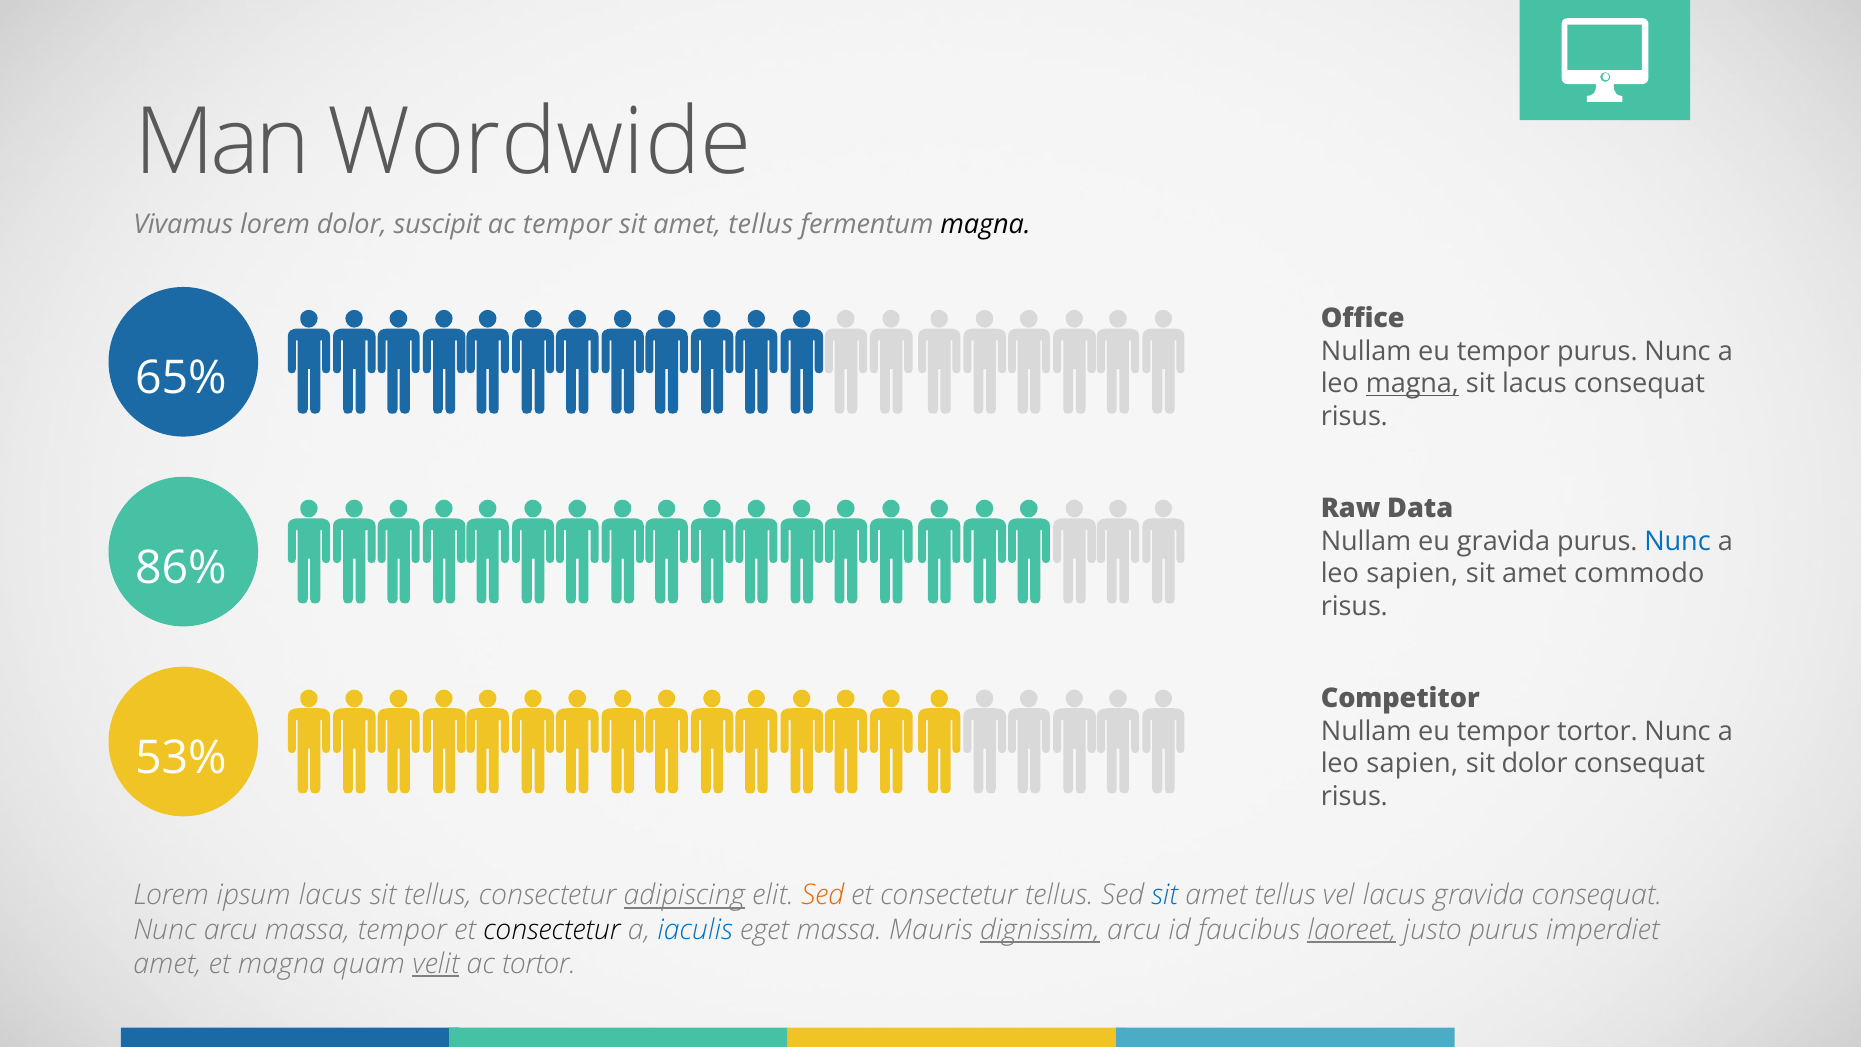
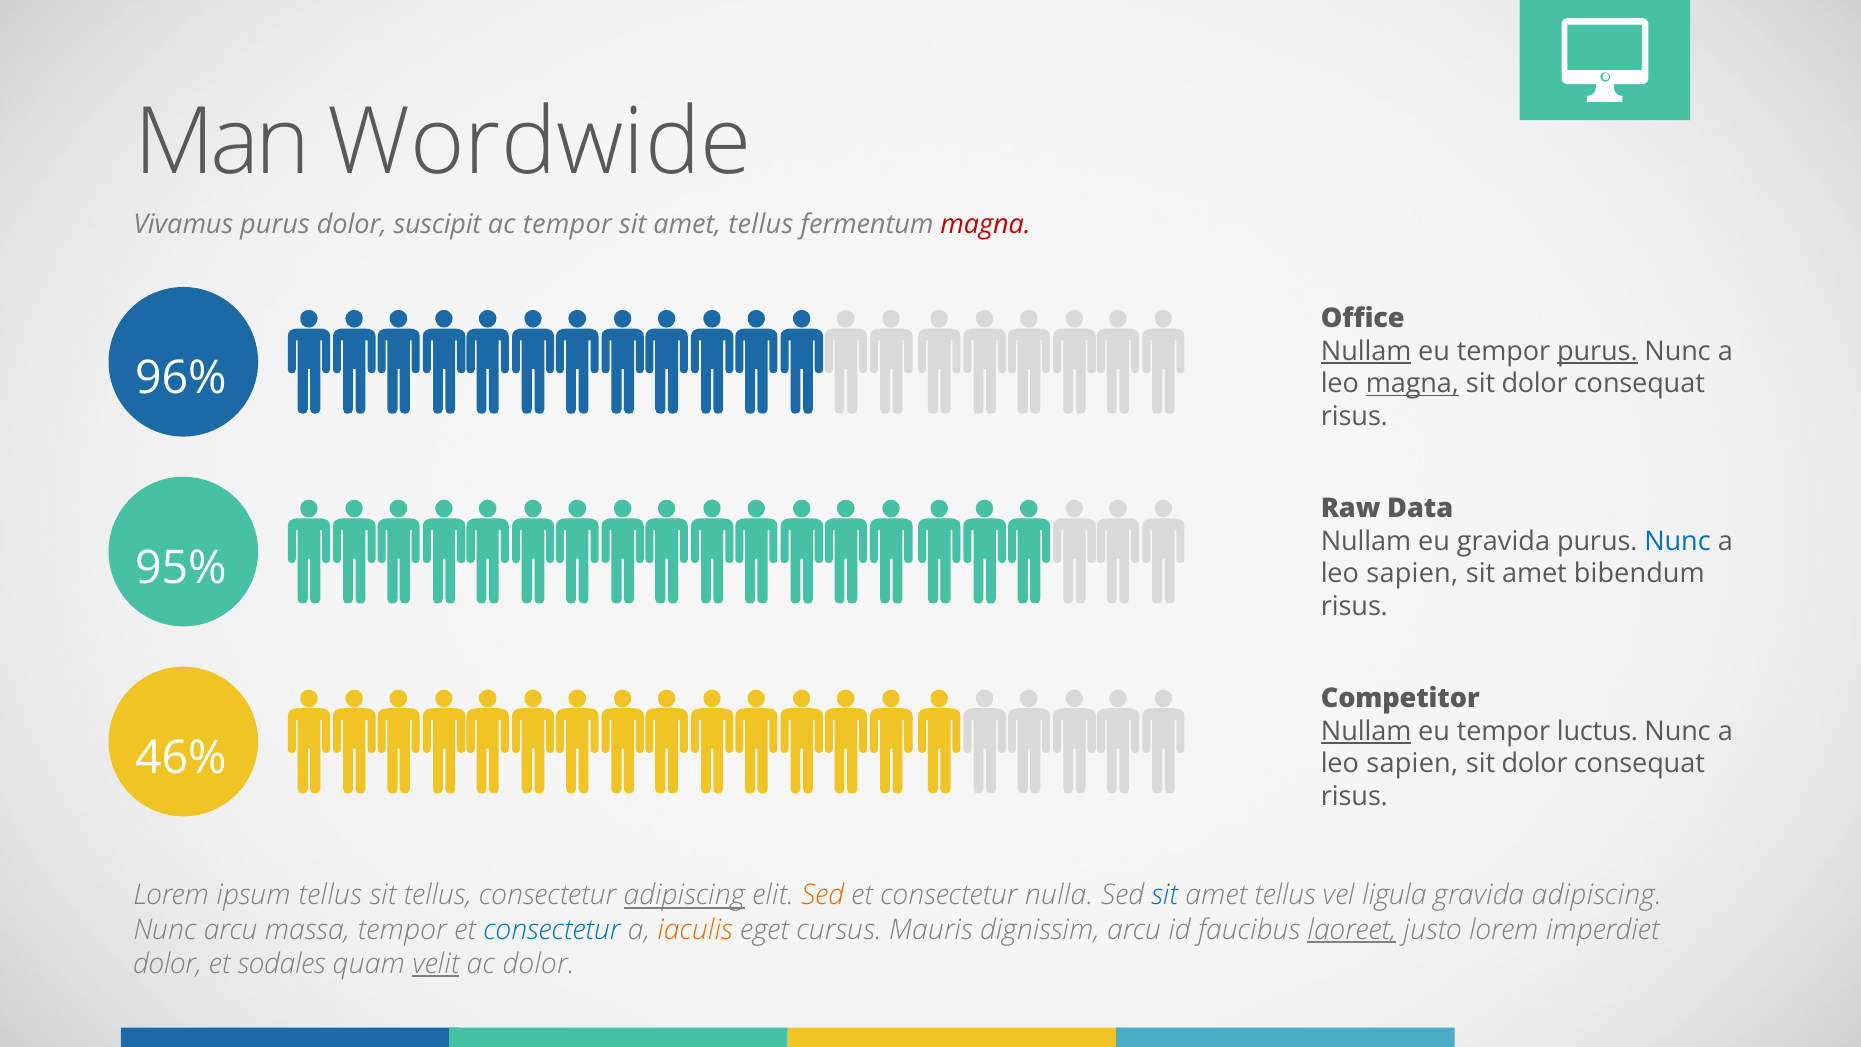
Vivamus lorem: lorem -> purus
magna at (986, 224) colour: black -> red
Nullam at (1366, 351) underline: none -> present
purus at (1597, 351) underline: none -> present
65%: 65% -> 96%
lacus at (1534, 384): lacus -> dolor
86%: 86% -> 95%
commodo: commodo -> bibendum
Nullam at (1366, 731) underline: none -> present
tempor tortor: tortor -> luctus
53%: 53% -> 46%
ipsum lacus: lacus -> tellus
consectetur tellus: tellus -> nulla
vel lacus: lacus -> ligula
gravida consequat: consequat -> adipiscing
consectetur at (552, 930) colour: black -> blue
iaculis colour: blue -> orange
eget massa: massa -> cursus
dignissim underline: present -> none
justo purus: purus -> lorem
amet at (167, 964): amet -> dolor
et magna: magna -> sodales
ac tortor: tortor -> dolor
